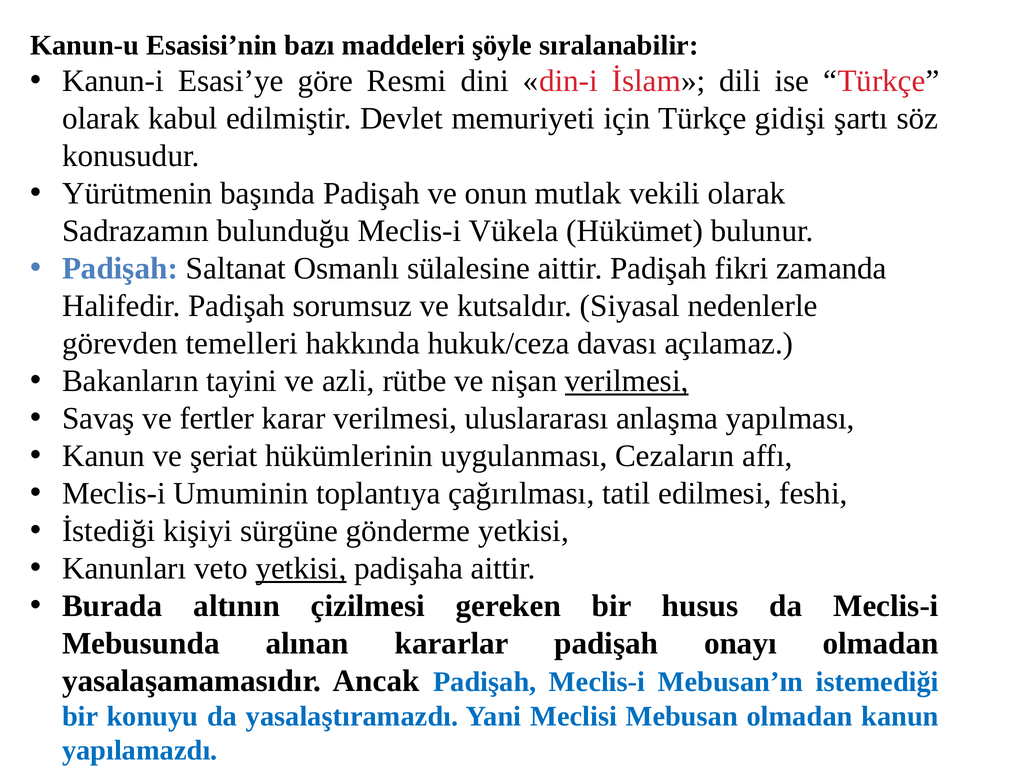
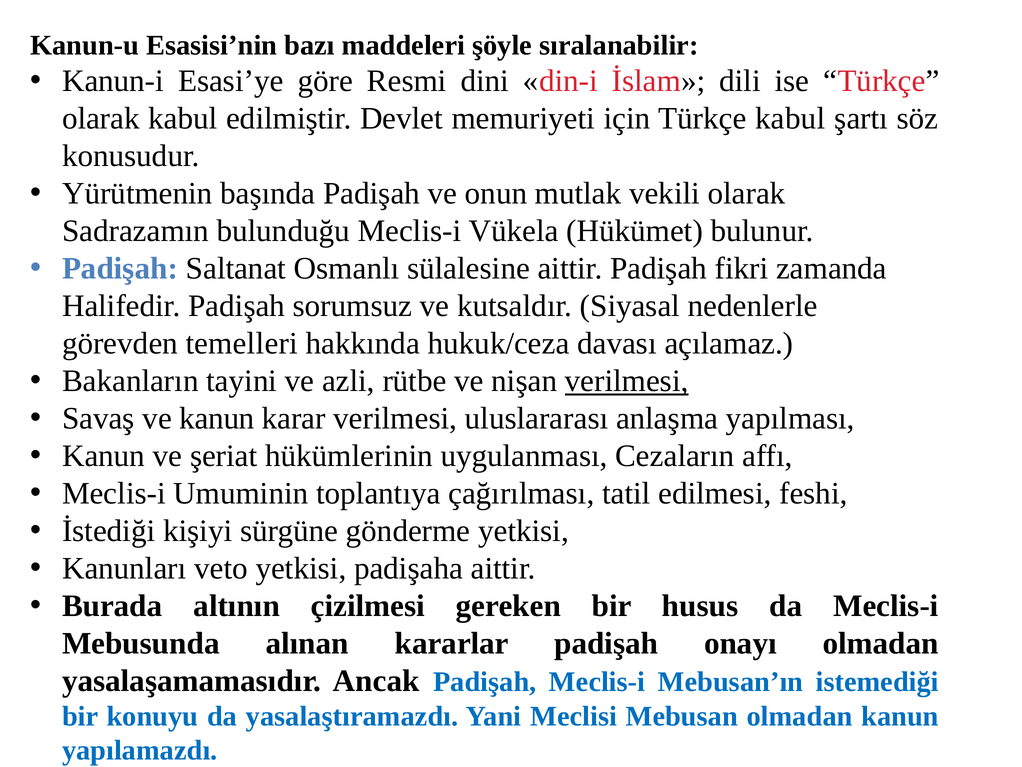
Türkçe gidişi: gidişi -> kabul
ve fertler: fertler -> kanun
yetkisi at (301, 568) underline: present -> none
